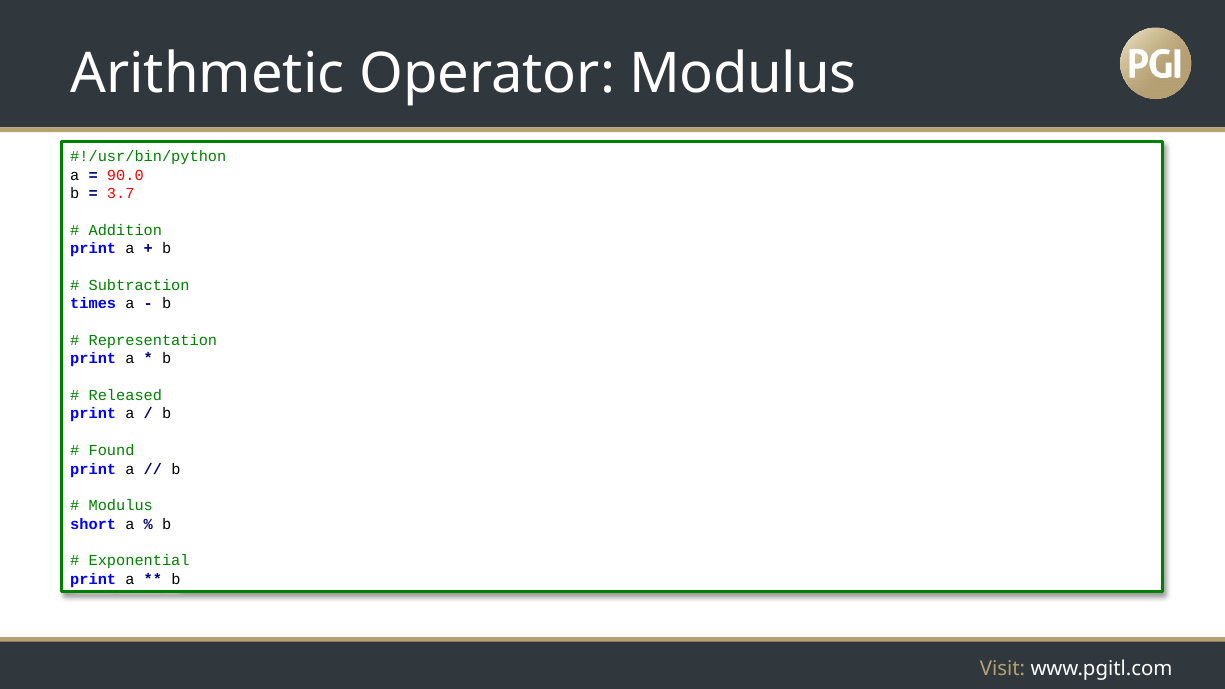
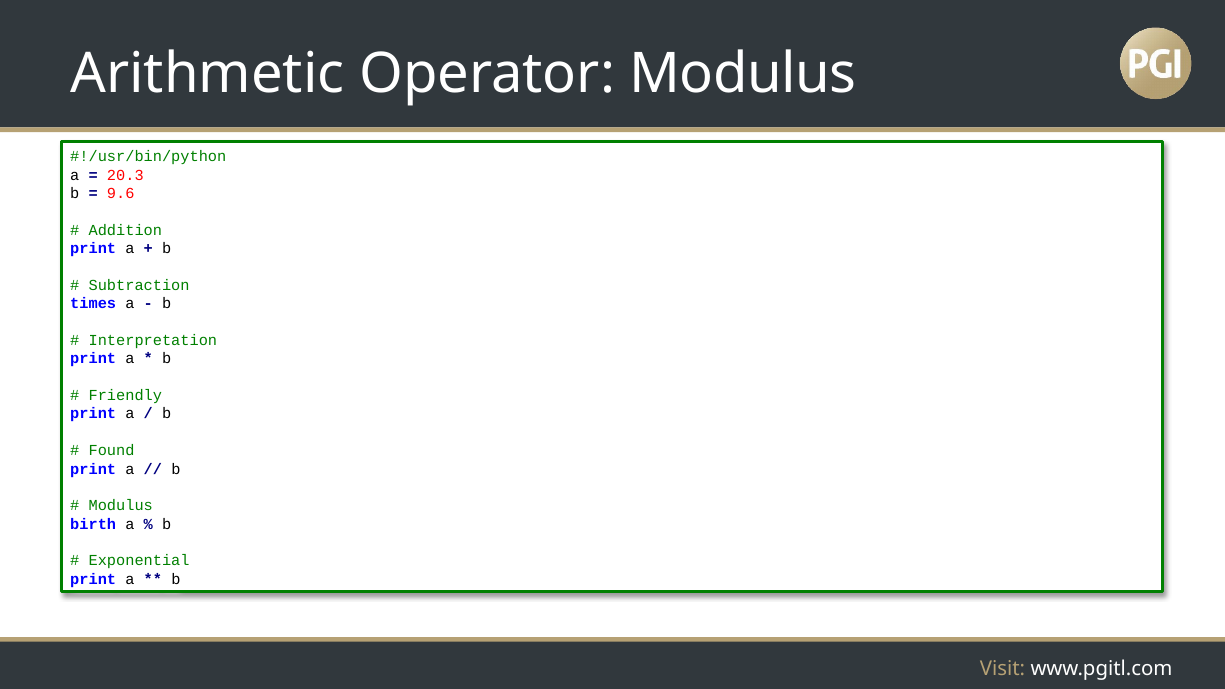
90.0: 90.0 -> 20.3
3.7: 3.7 -> 9.6
Representation: Representation -> Interpretation
Released: Released -> Friendly
short: short -> birth
